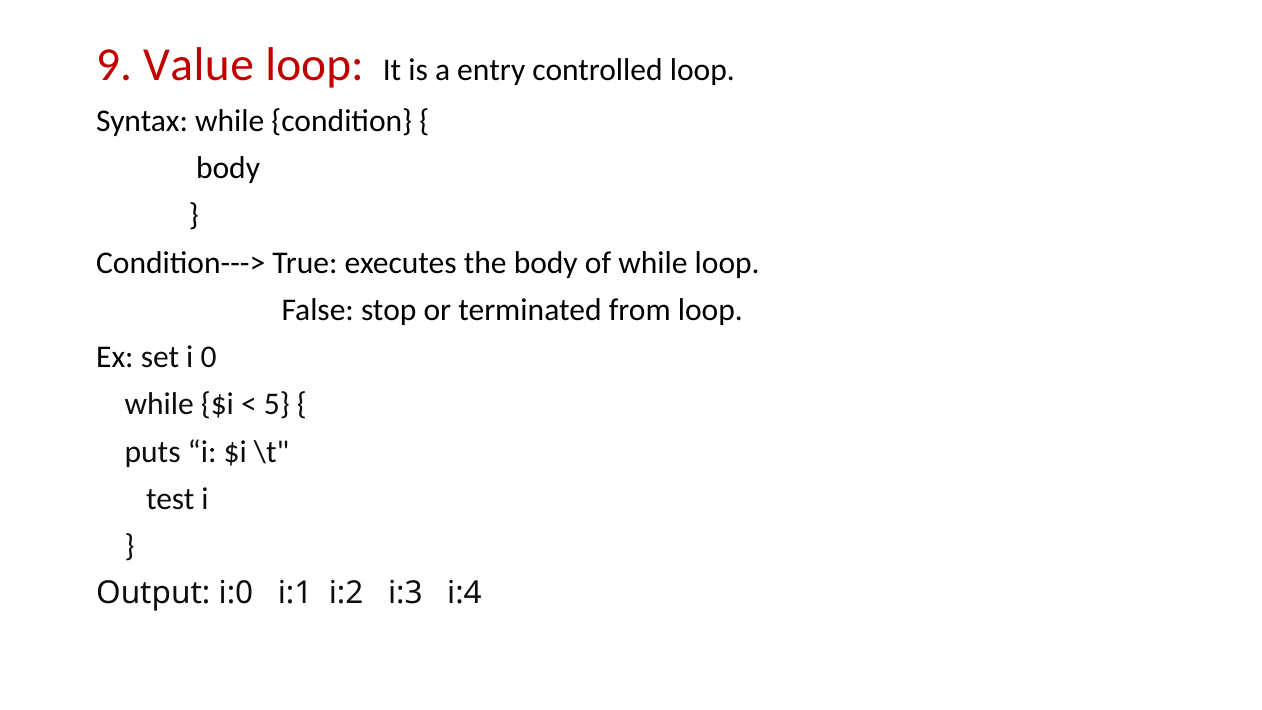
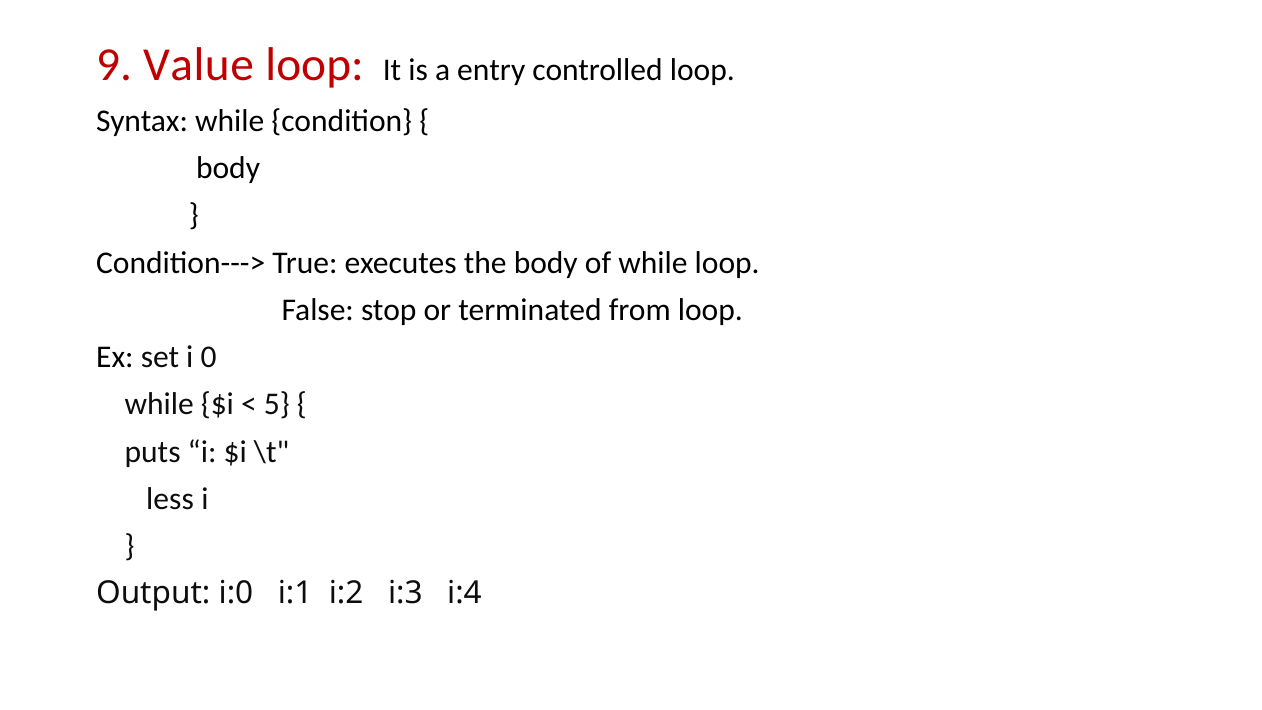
test: test -> less
